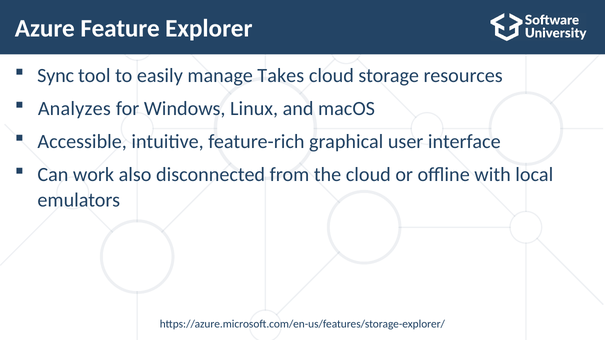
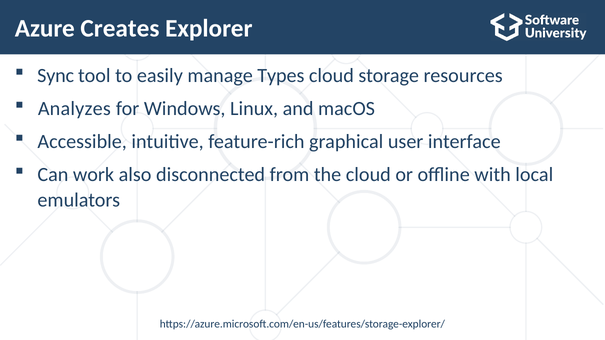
Feature: Feature -> Creates
Takes: Takes -> Types
